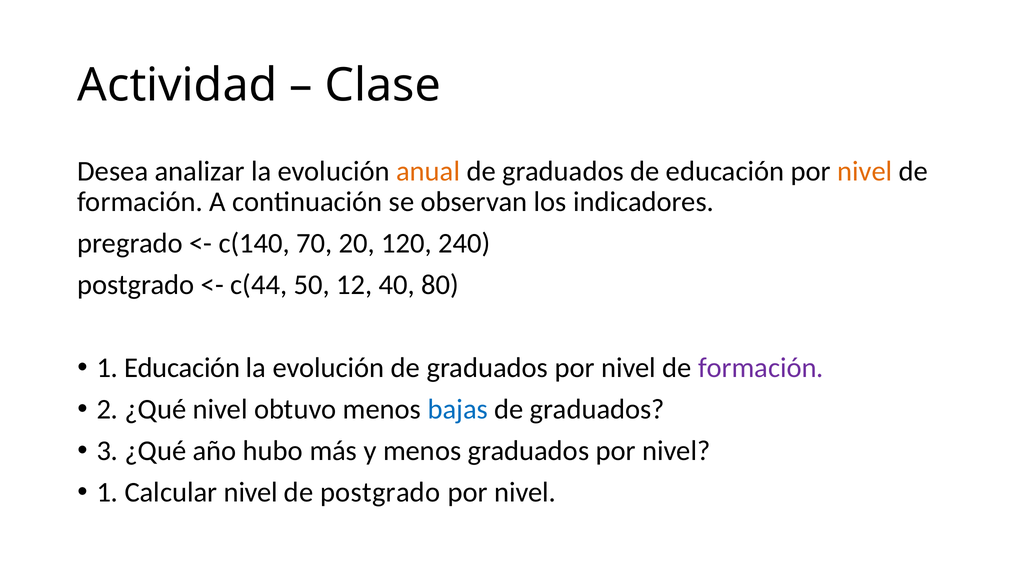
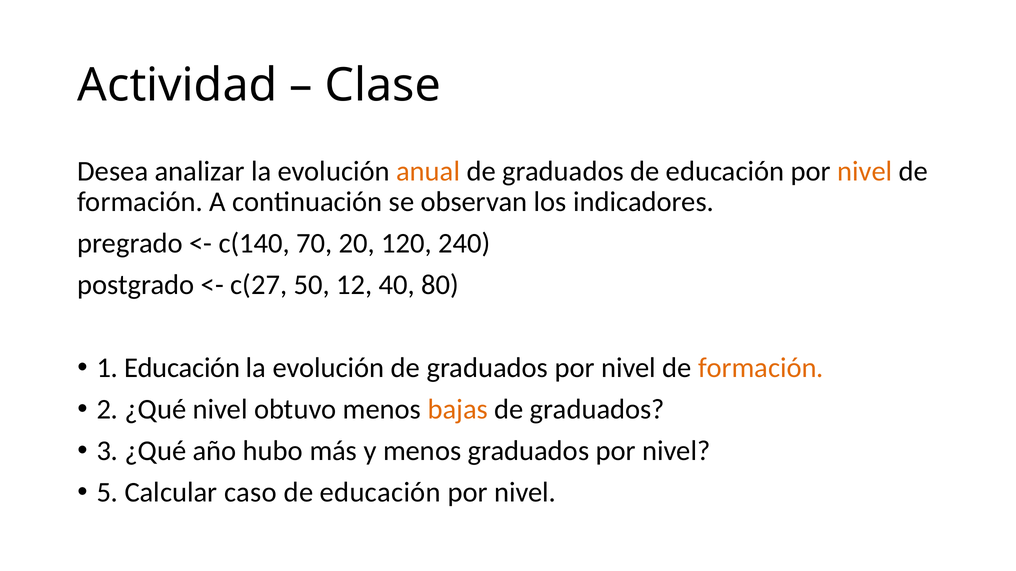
c(44: c(44 -> c(27
formación at (761, 368) colour: purple -> orange
bajas colour: blue -> orange
1 at (107, 493): 1 -> 5
Calcular nivel: nivel -> caso
postgrado at (380, 493): postgrado -> educación
